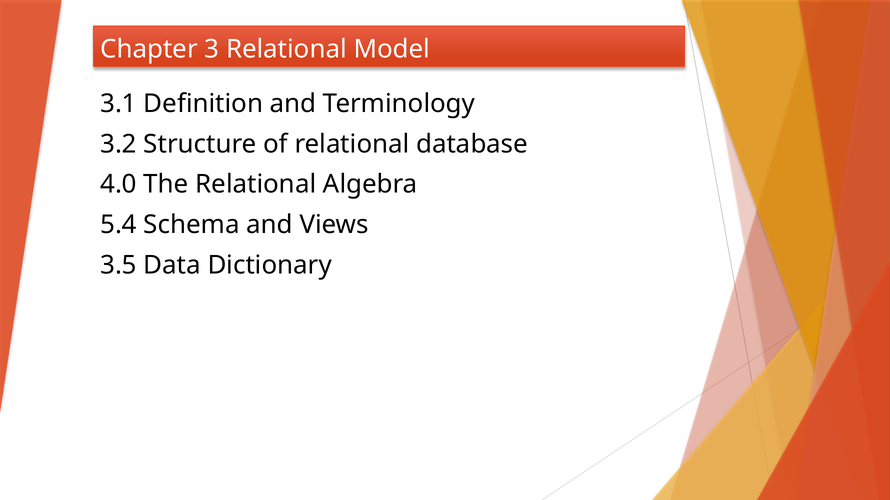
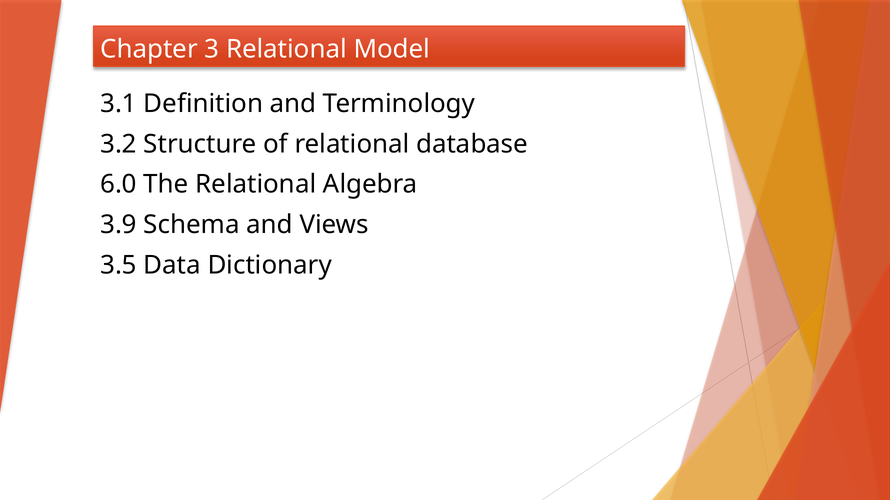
4.0: 4.0 -> 6.0
5.4: 5.4 -> 3.9
